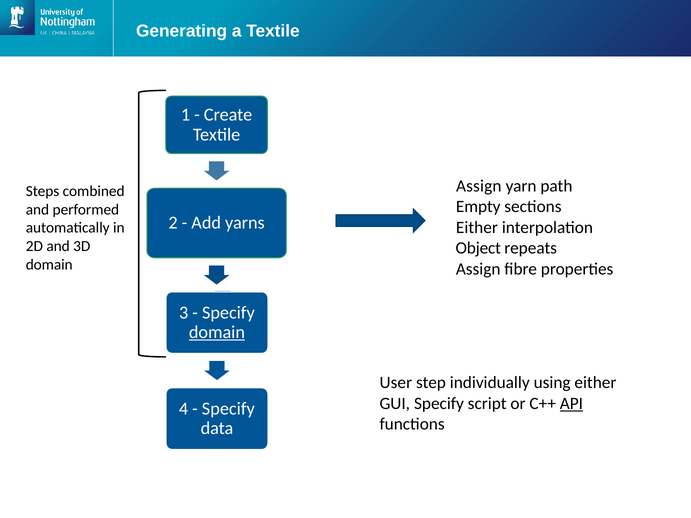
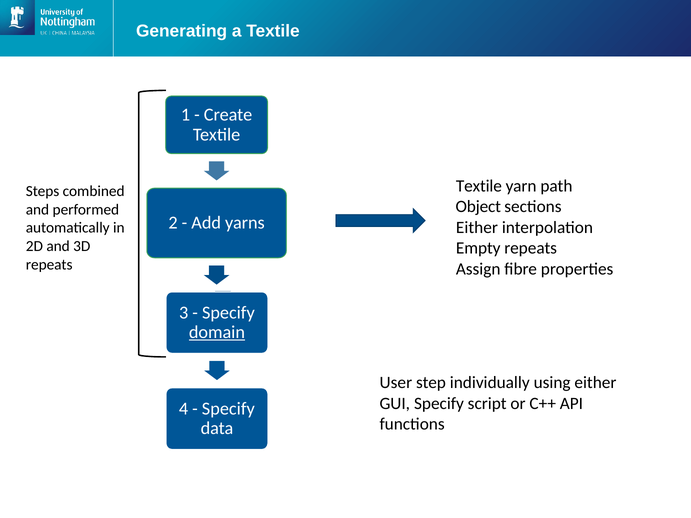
Assign at (479, 186): Assign -> Textile
Empty: Empty -> Object
Object: Object -> Empty
domain at (49, 265): domain -> repeats
API underline: present -> none
